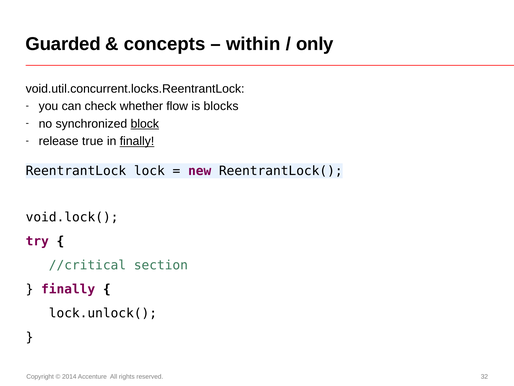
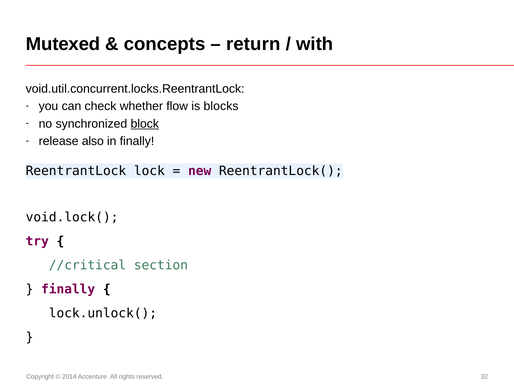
Guarded: Guarded -> Mutexed
within: within -> return
only: only -> with
true: true -> also
finally at (137, 141) underline: present -> none
